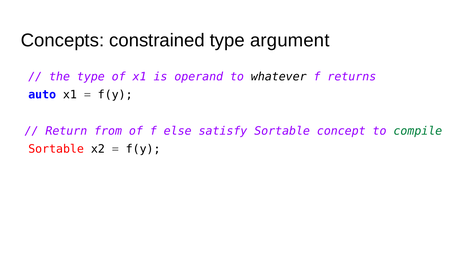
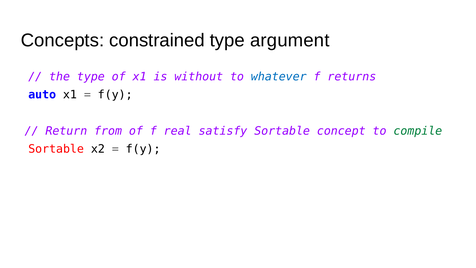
operand: operand -> without
whatever colour: black -> blue
else: else -> real
